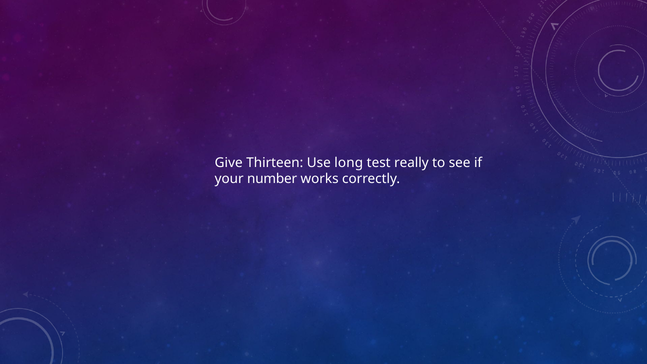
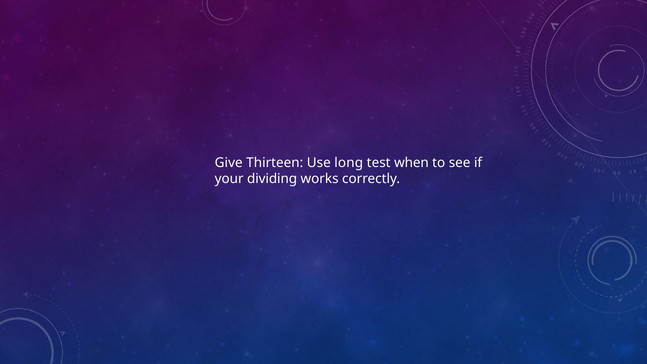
really: really -> when
number: number -> dividing
